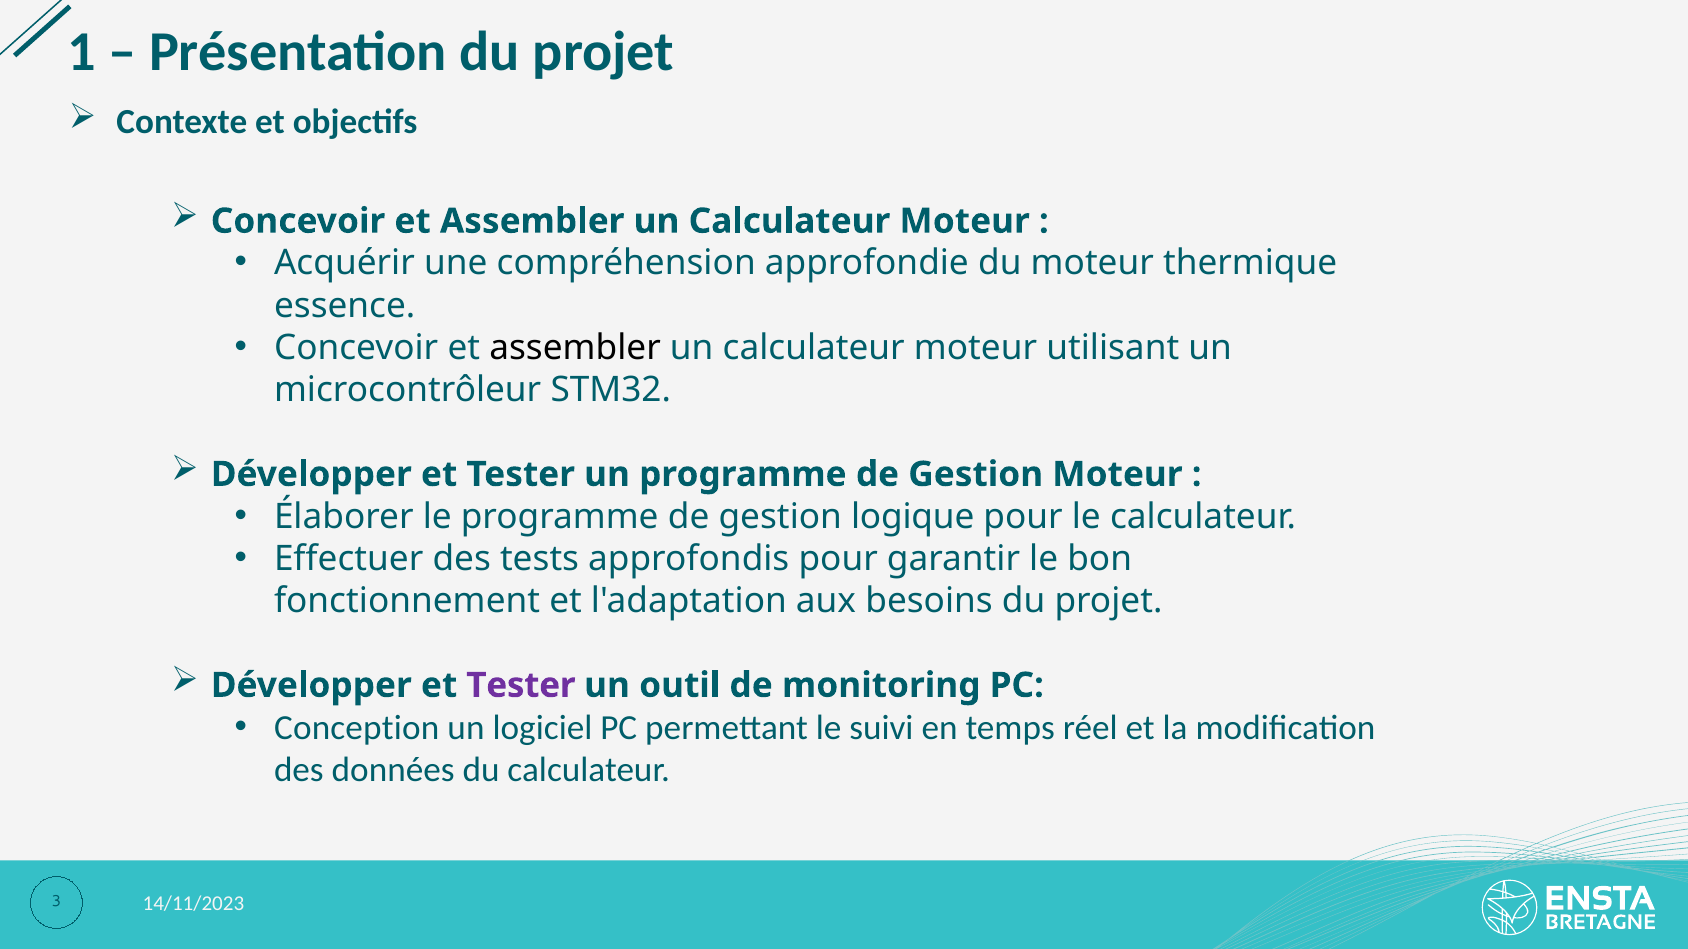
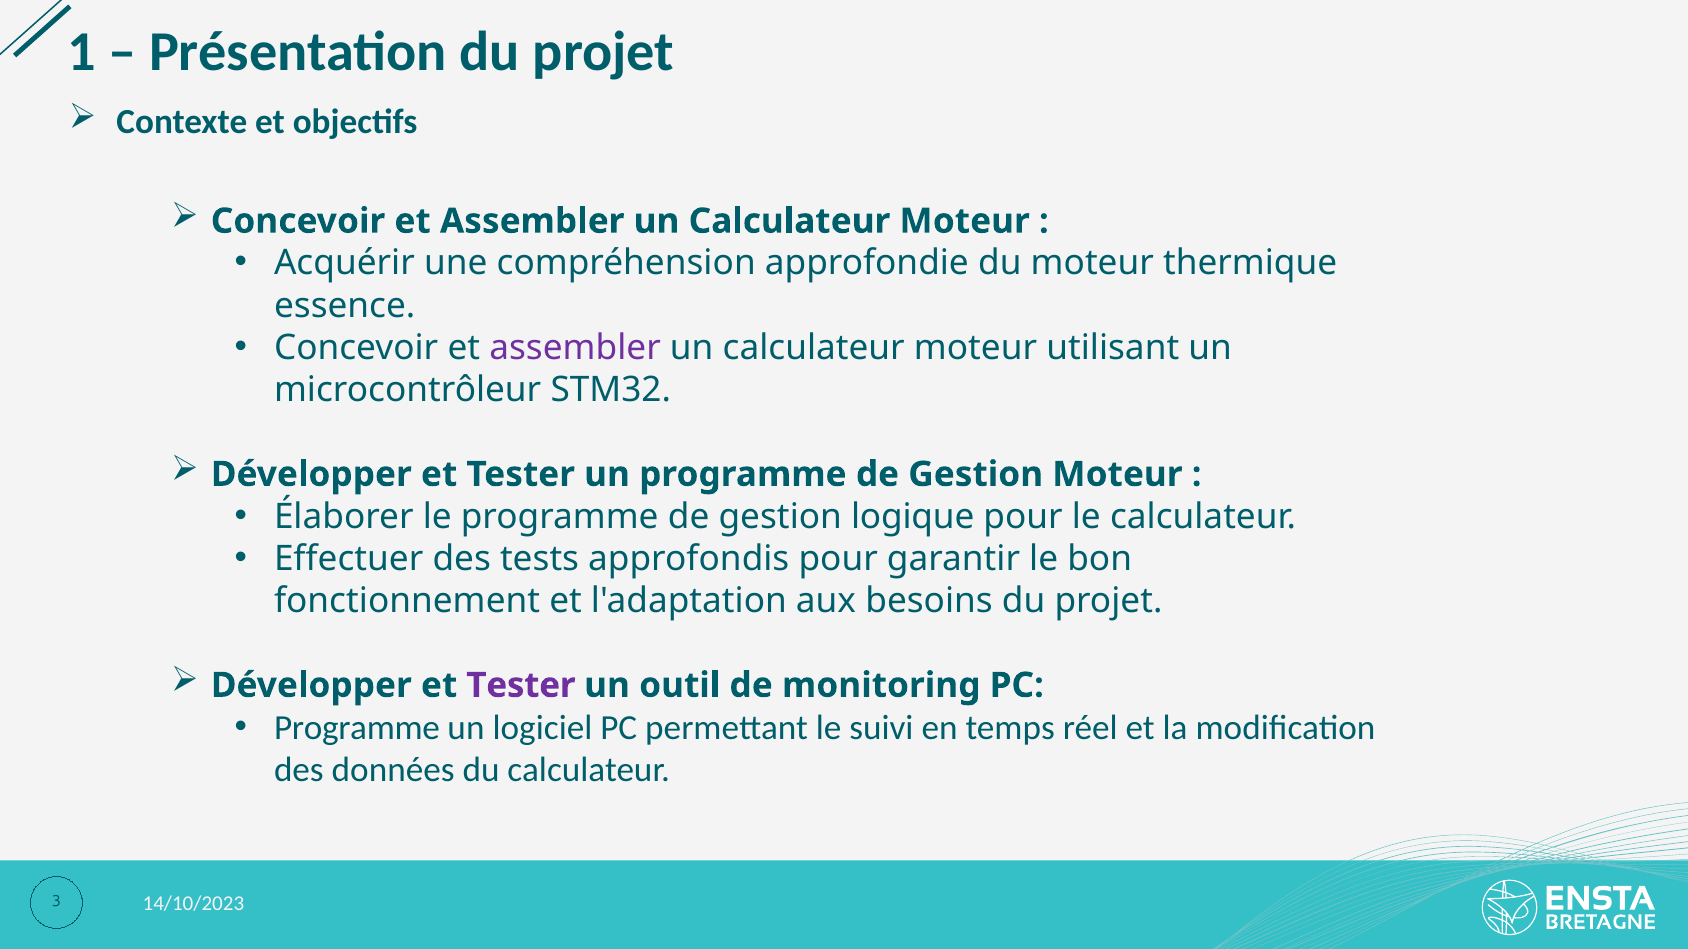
assembler at (575, 348) colour: black -> purple
Conception at (357, 728): Conception -> Programme
14/11/2023: 14/11/2023 -> 14/10/2023
